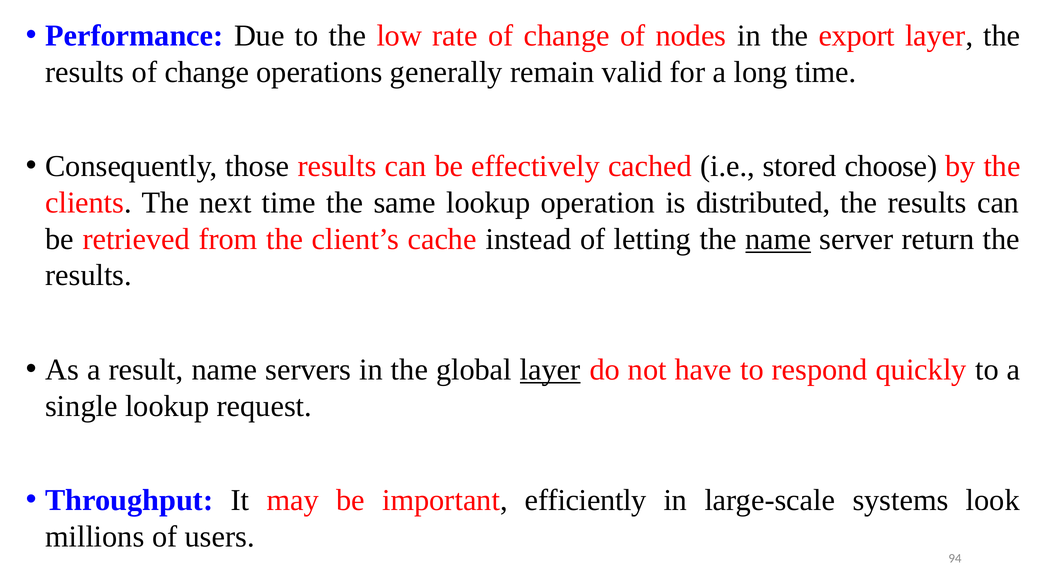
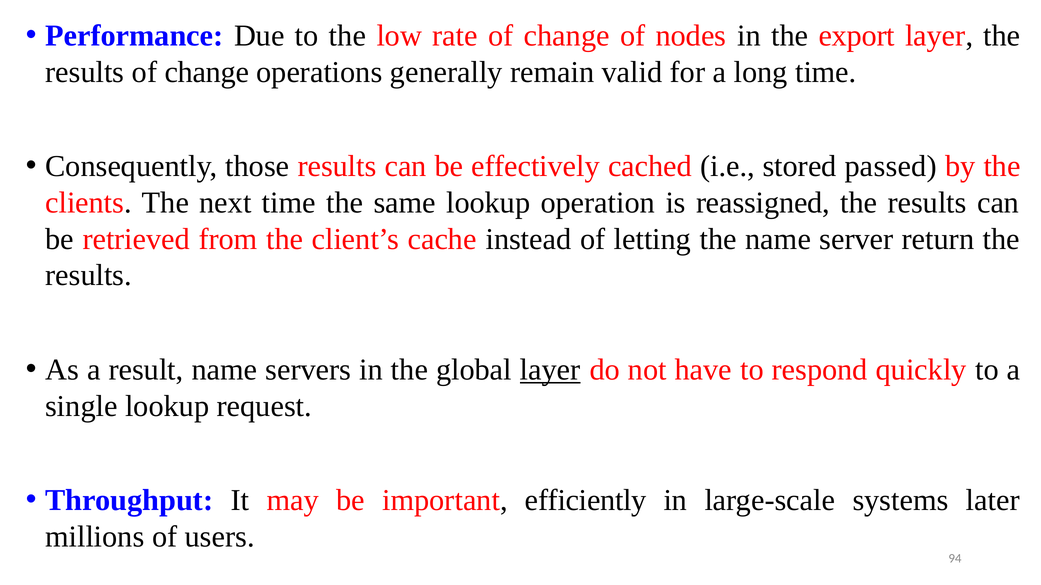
choose: choose -> passed
distributed: distributed -> reassigned
name at (778, 239) underline: present -> none
look: look -> later
